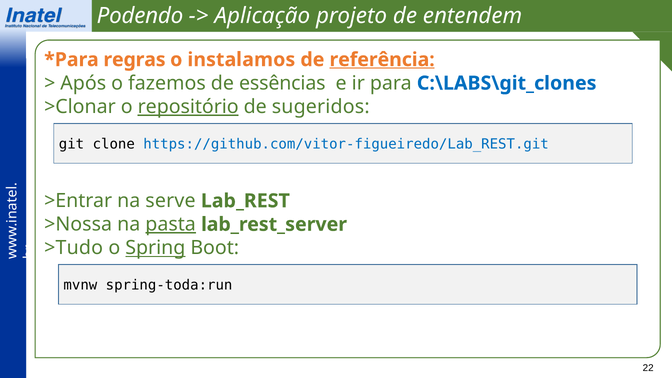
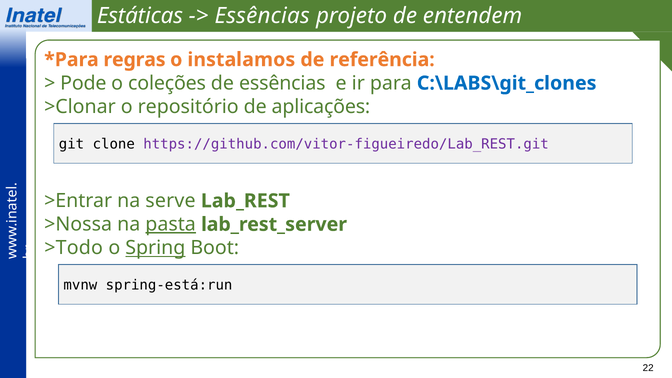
Podendo: Podendo -> Estáticas
Aplicação at (262, 16): Aplicação -> Essências
referência underline: present -> none
Após: Após -> Pode
fazemos: fazemos -> coleções
repositório underline: present -> none
sugeridos: sugeridos -> aplicações
https://github.com/vitor-figueiredo/Lab_REST.git colour: blue -> purple
>Tudo: >Tudo -> >Todo
spring-toda:run: spring-toda:run -> spring-está:run
